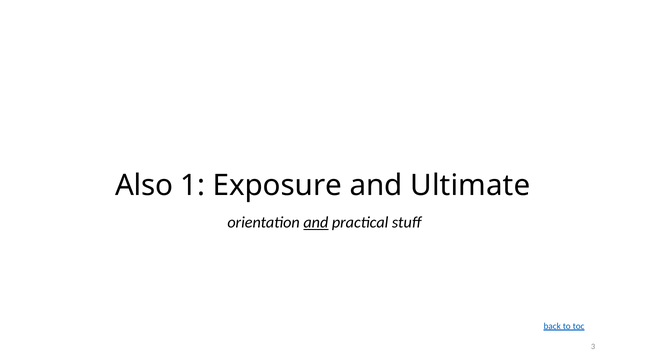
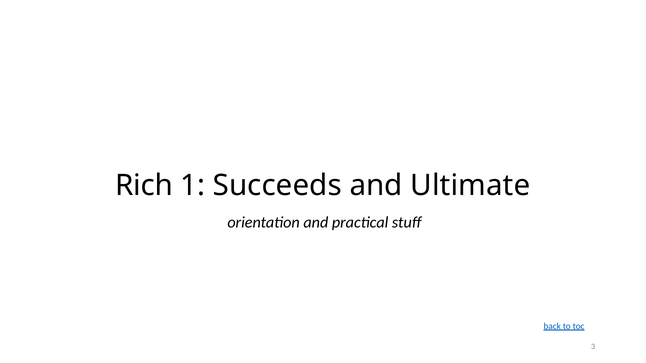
Also: Also -> Rich
Exposure: Exposure -> Succeeds
and at (316, 223) underline: present -> none
